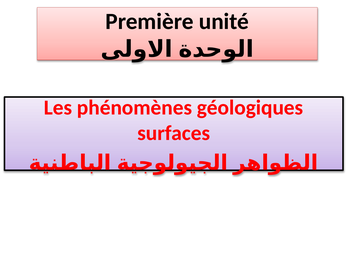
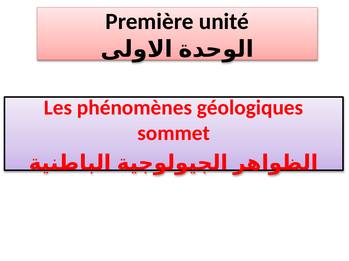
surfaces: surfaces -> sommet
